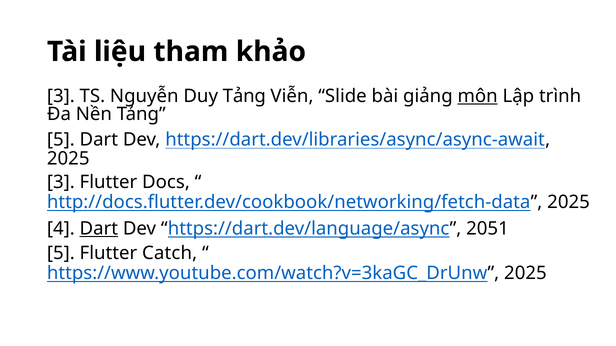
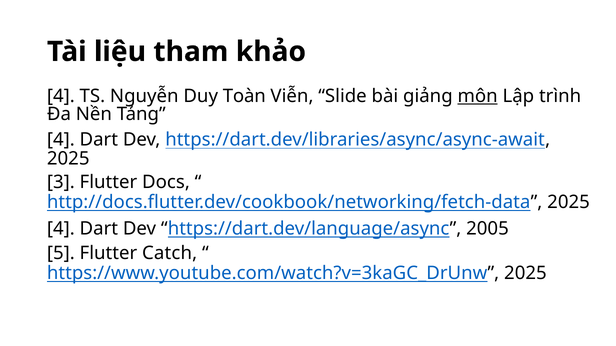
3 at (61, 96): 3 -> 4
Duy Tảng: Tảng -> Toàn
5 at (61, 140): 5 -> 4
Dart at (99, 229) underline: present -> none
2051: 2051 -> 2005
